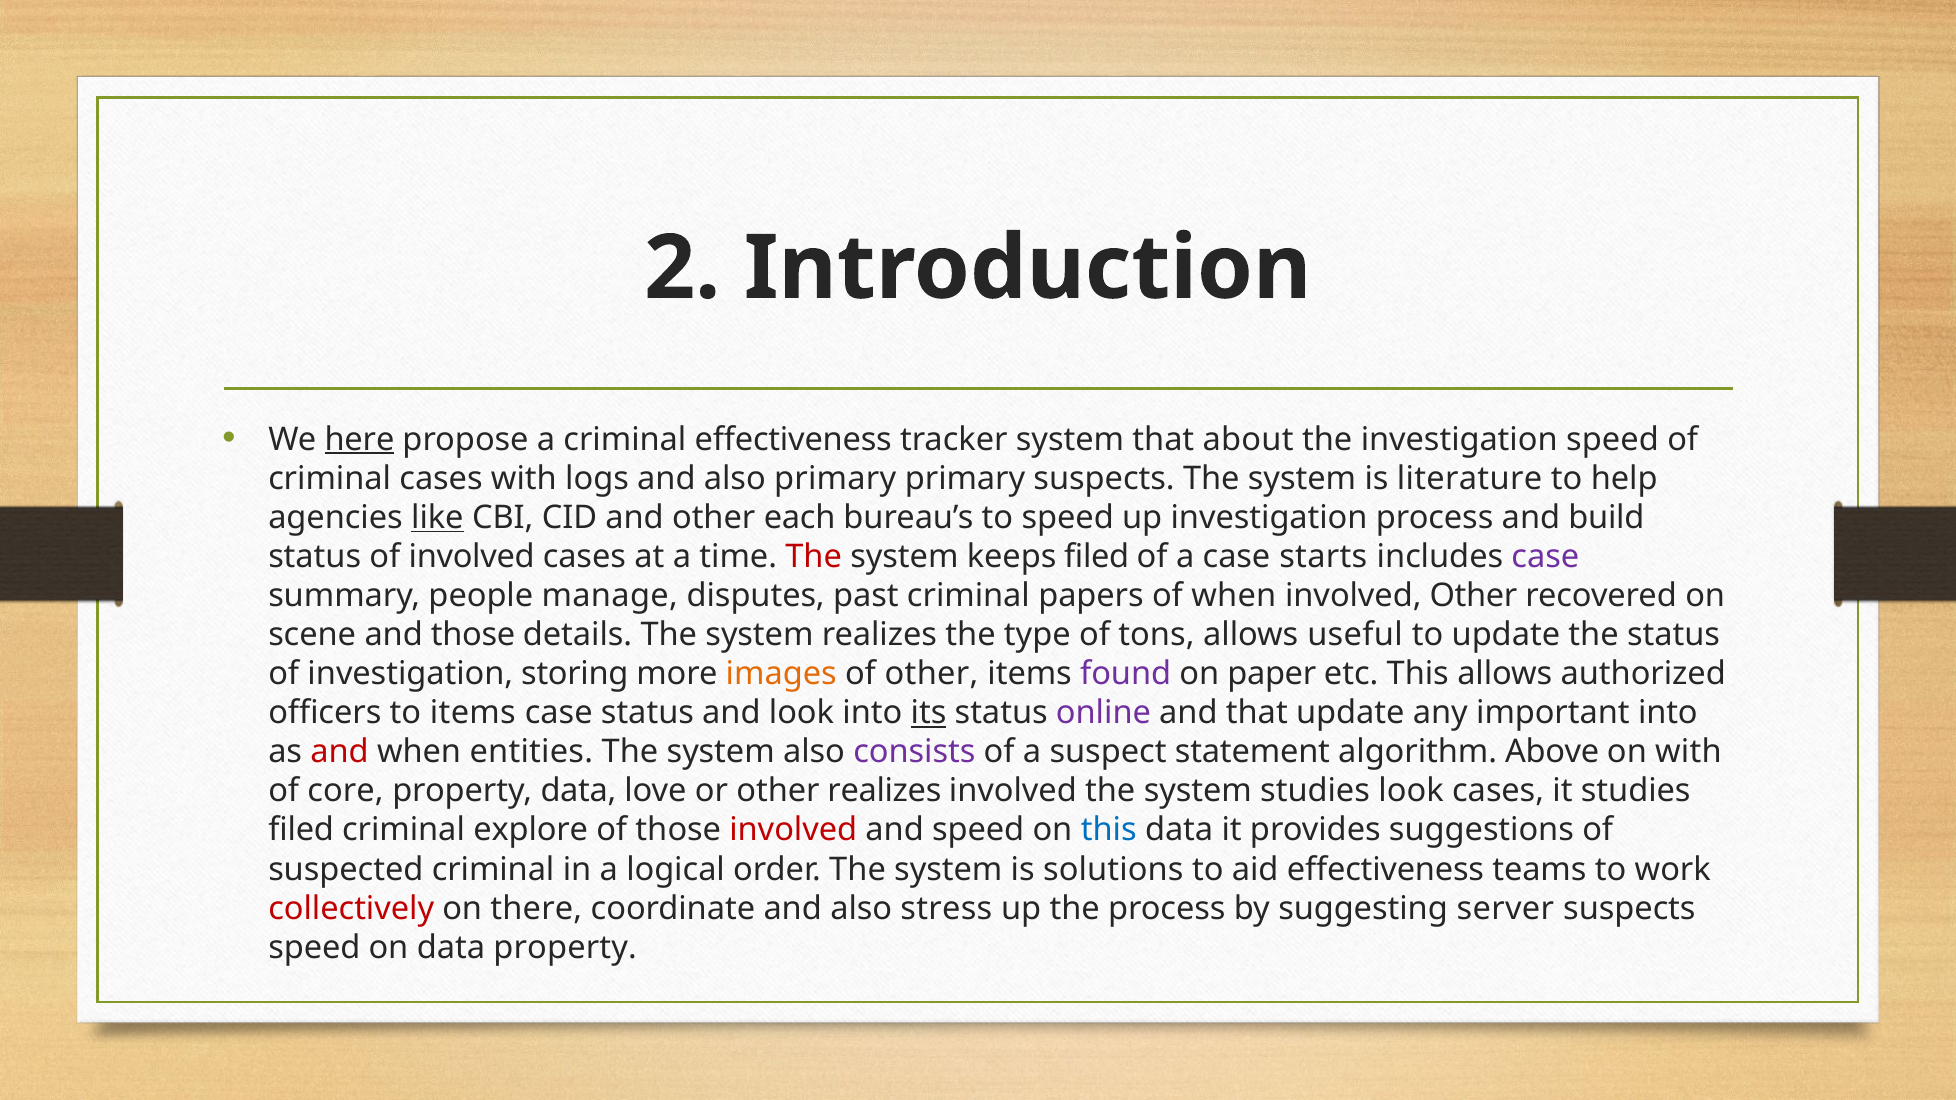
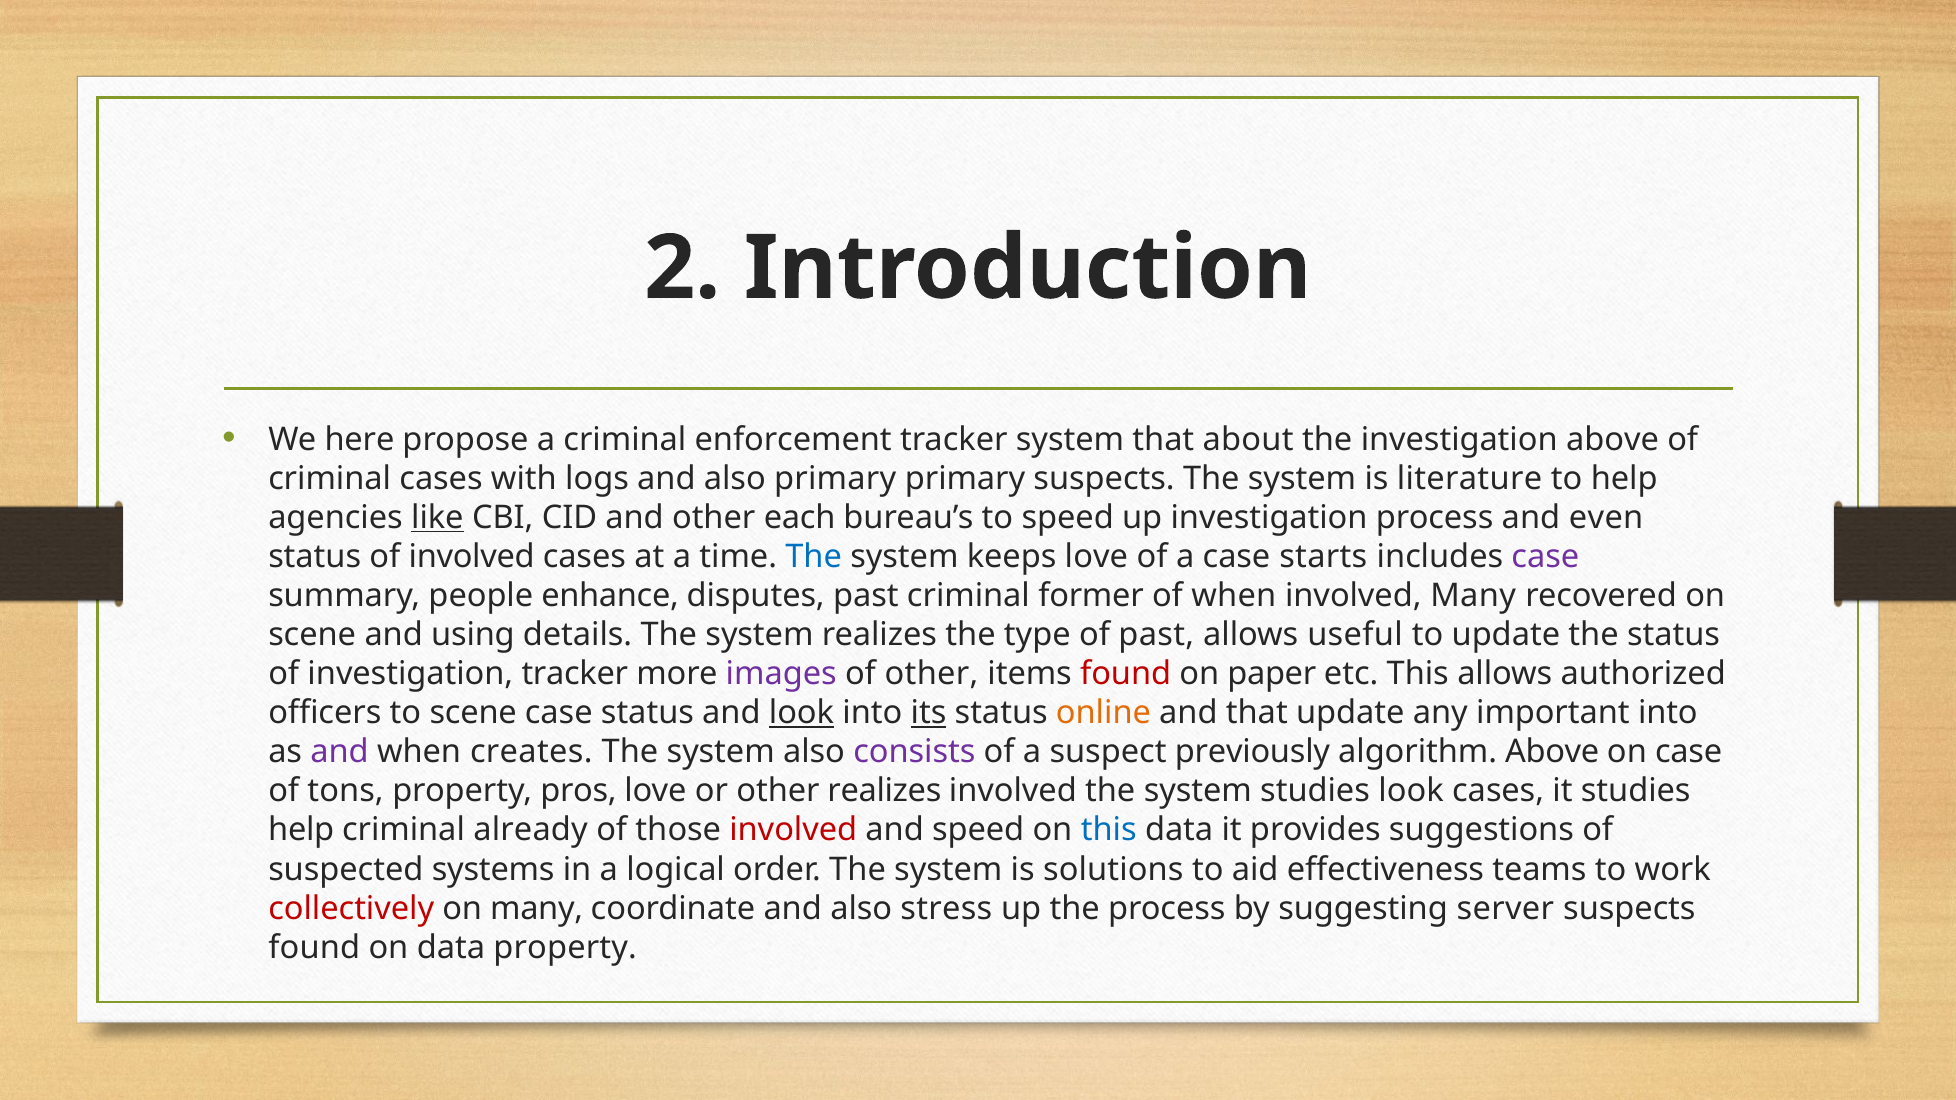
here underline: present -> none
criminal effectiveness: effectiveness -> enforcement
investigation speed: speed -> above
build: build -> even
The at (814, 557) colour: red -> blue
keeps filed: filed -> love
manage: manage -> enhance
papers: papers -> former
involved Other: Other -> Many
and those: those -> using
of tons: tons -> past
investigation storing: storing -> tracker
images colour: orange -> purple
found at (1126, 674) colour: purple -> red
to items: items -> scene
look at (801, 713) underline: none -> present
online colour: purple -> orange
and at (340, 752) colour: red -> purple
entities: entities -> creates
statement: statement -> previously
on with: with -> case
core: core -> tons
property data: data -> pros
filed at (301, 830): filed -> help
explore: explore -> already
suspected criminal: criminal -> systems
on there: there -> many
speed at (314, 948): speed -> found
